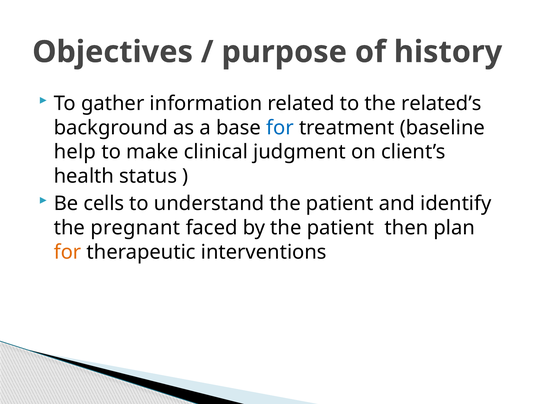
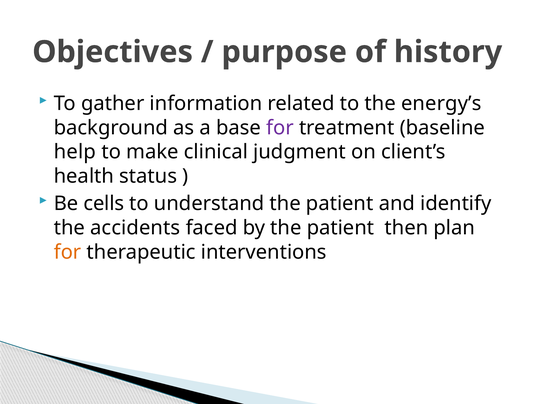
related’s: related’s -> energy’s
for at (280, 128) colour: blue -> purple
pregnant: pregnant -> accidents
